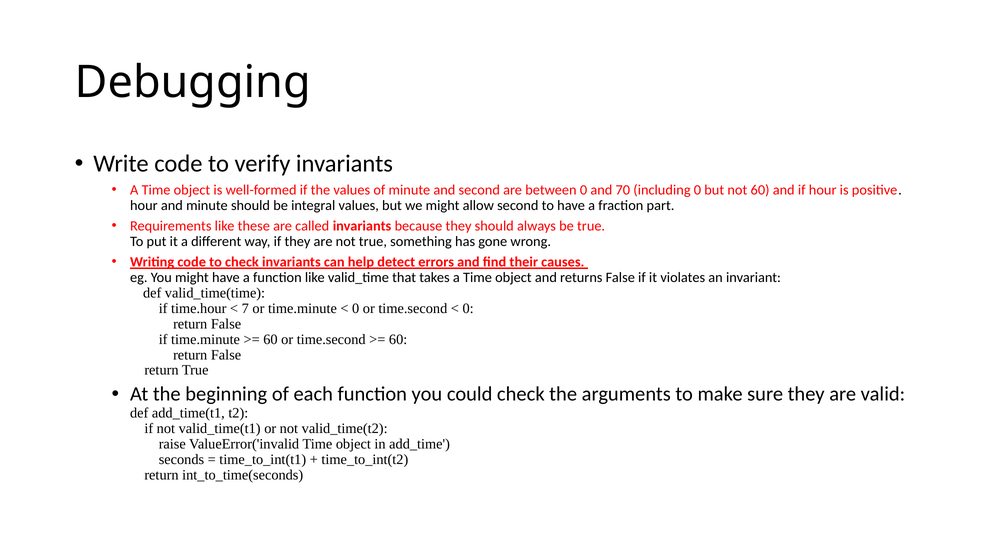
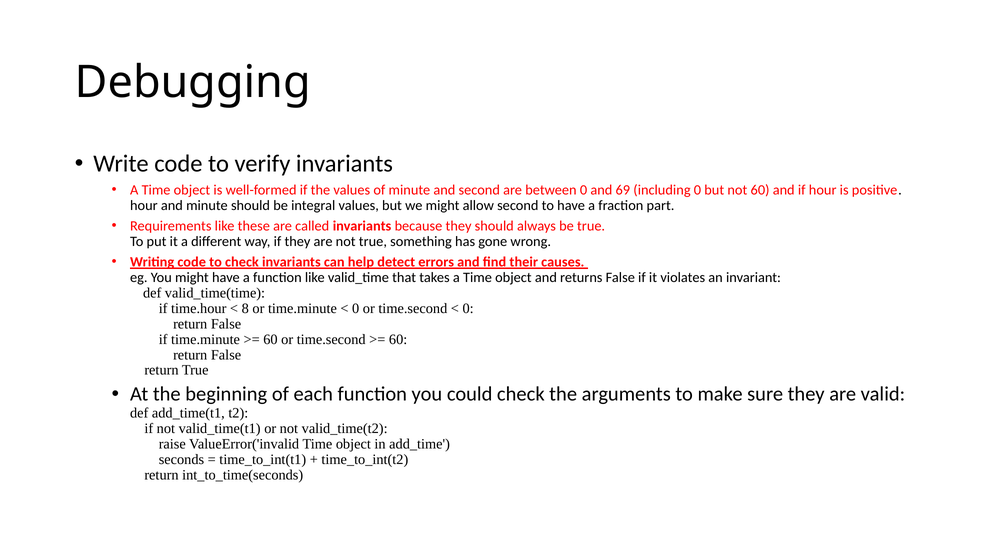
70: 70 -> 69
7: 7 -> 8
